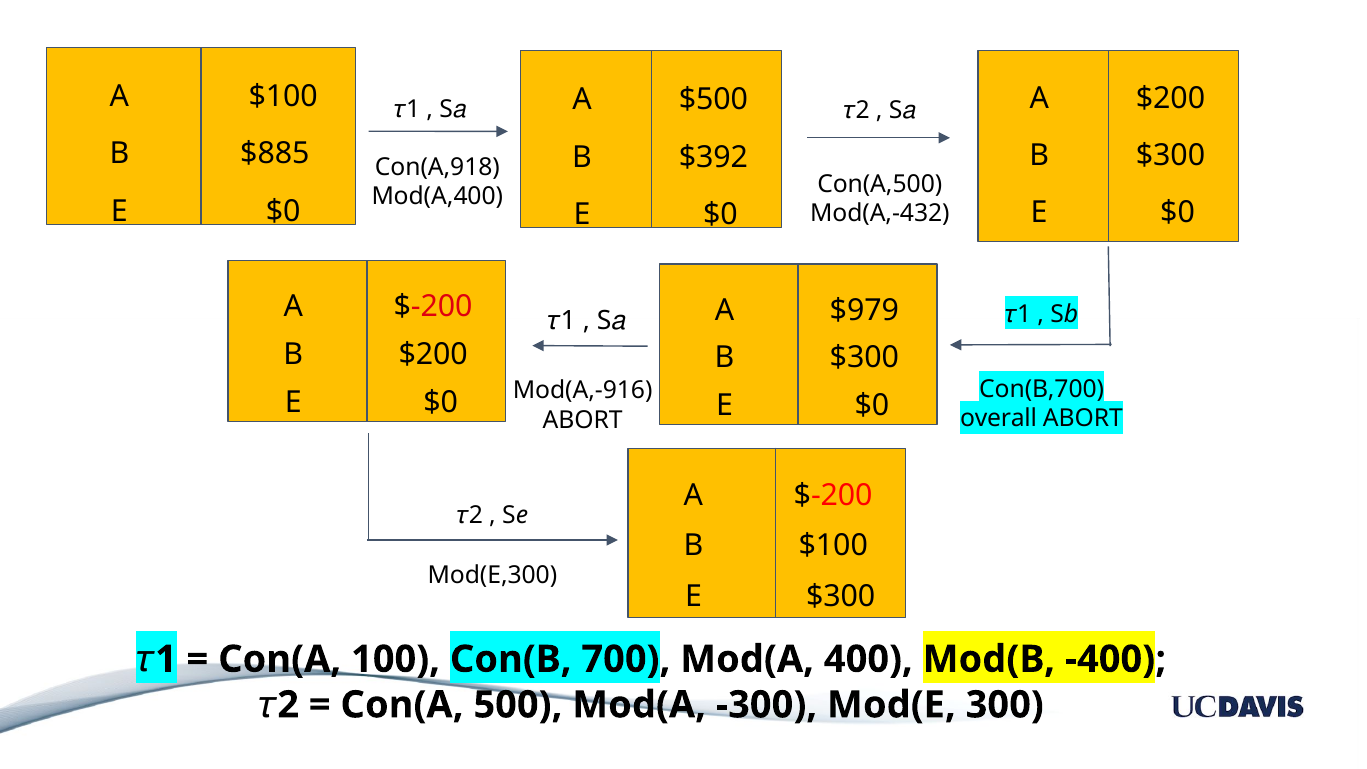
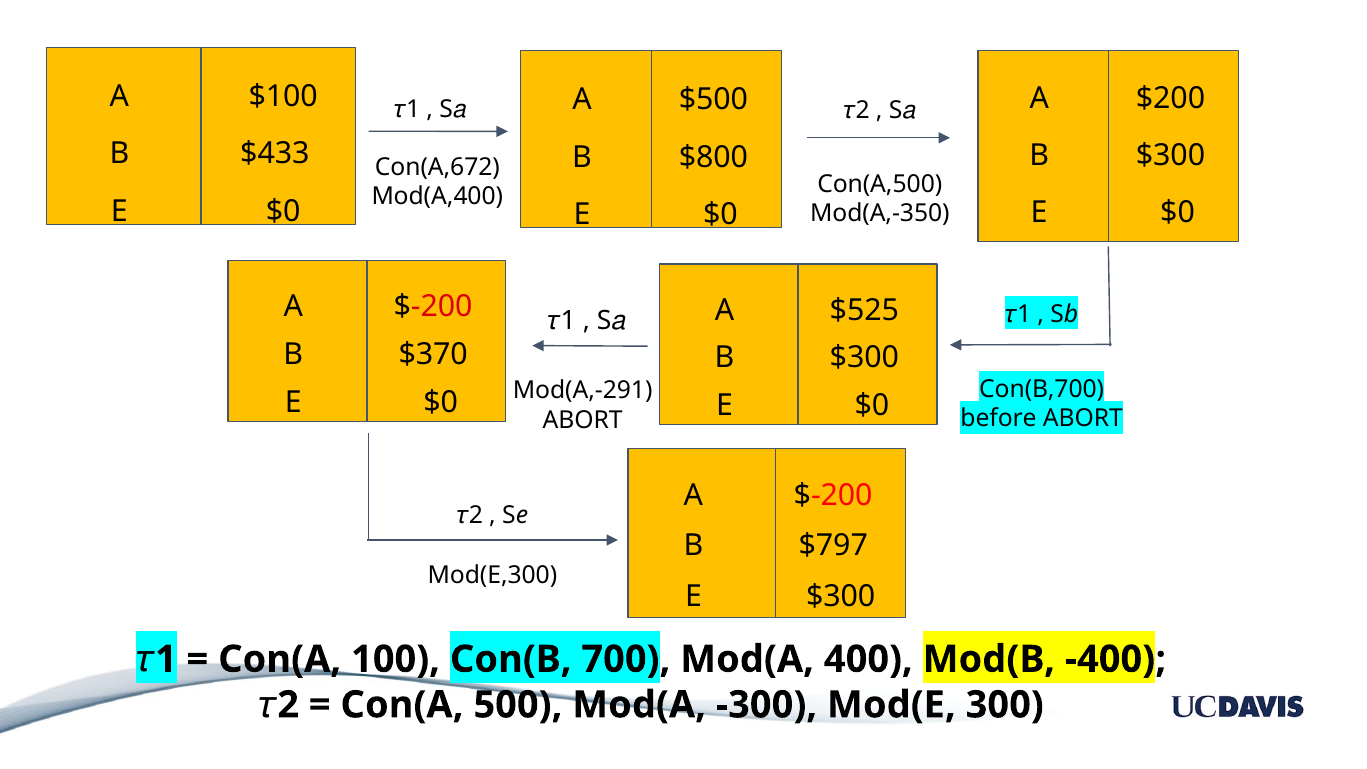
$885: $885 -> $433
$392: $392 -> $800
Con(A,918: Con(A,918 -> Con(A,672
Mod(A,-432: Mod(A,-432 -> Mod(A,-350
$979: $979 -> $525
$200 at (433, 355): $200 -> $370
Mod(A,-916: Mod(A,-916 -> Mod(A,-291
overall: overall -> before
$100 at (833, 546): $100 -> $797
